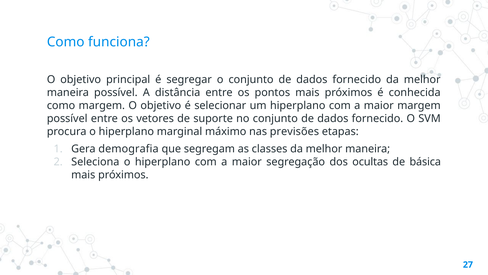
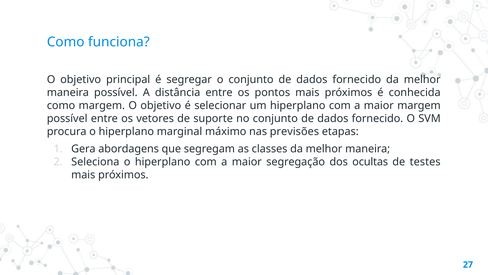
demografia: demografia -> abordagens
básica: básica -> testes
